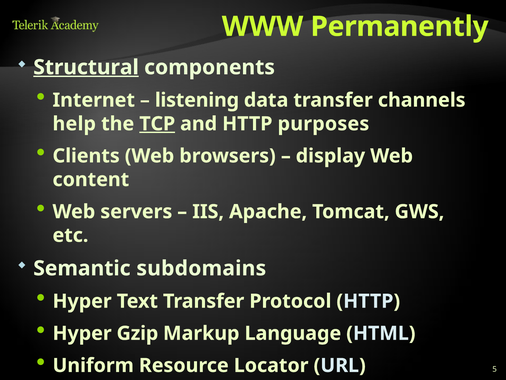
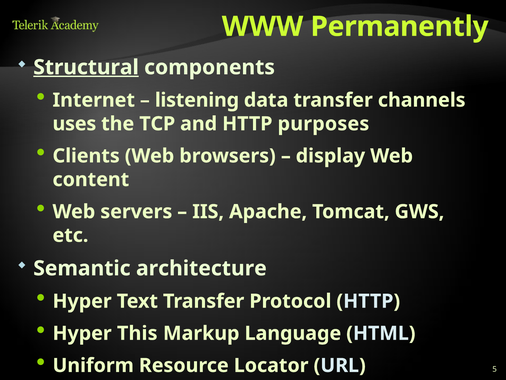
help: help -> uses
TCP underline: present -> none
subdomains: subdomains -> architecture
Gzip: Gzip -> This
